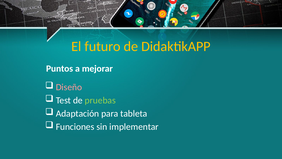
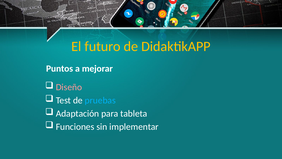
pruebas colour: light green -> light blue
